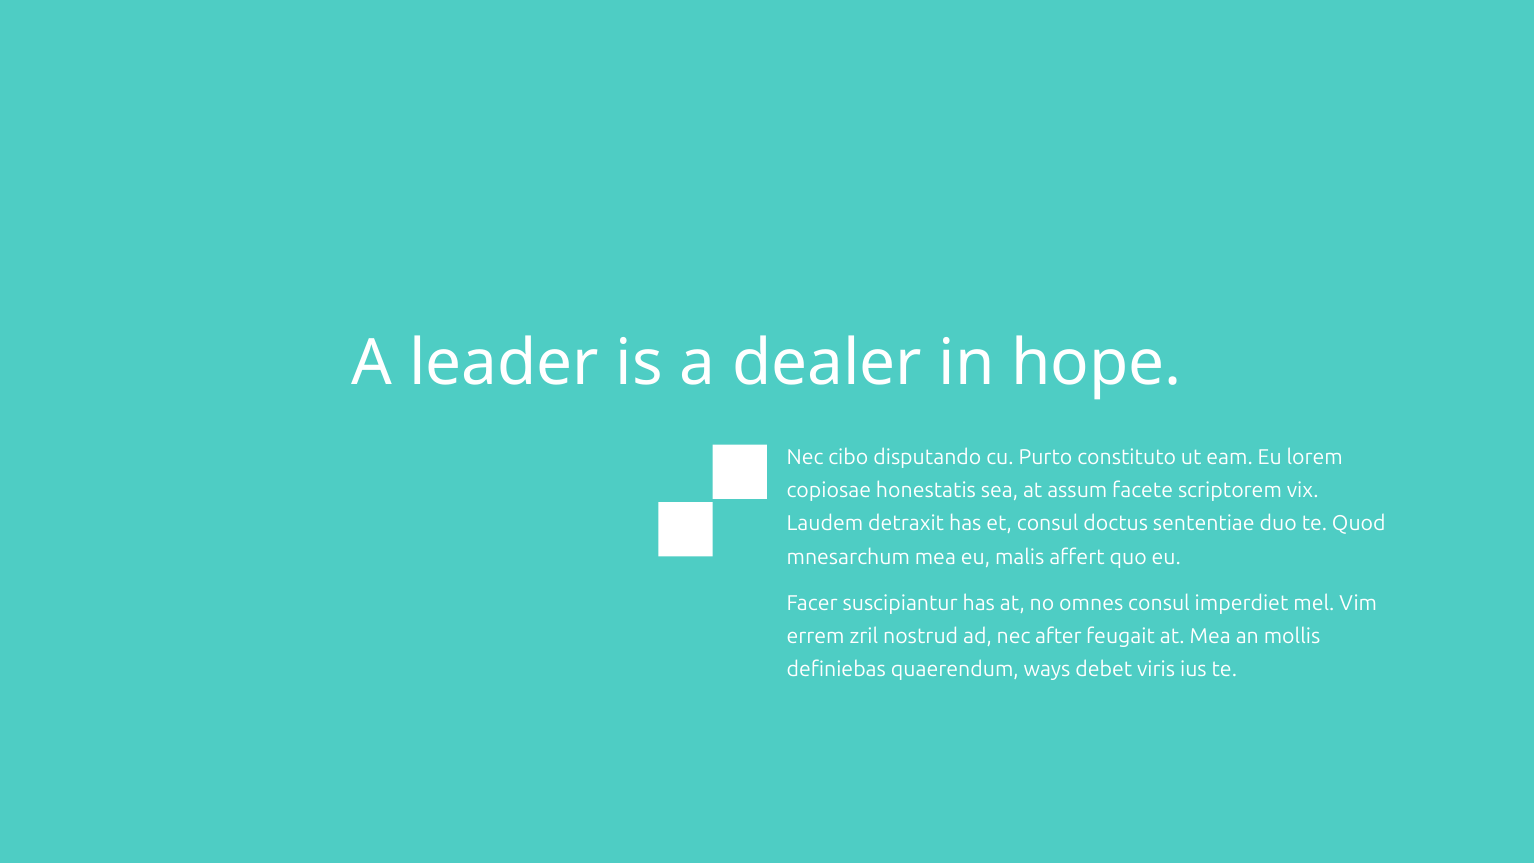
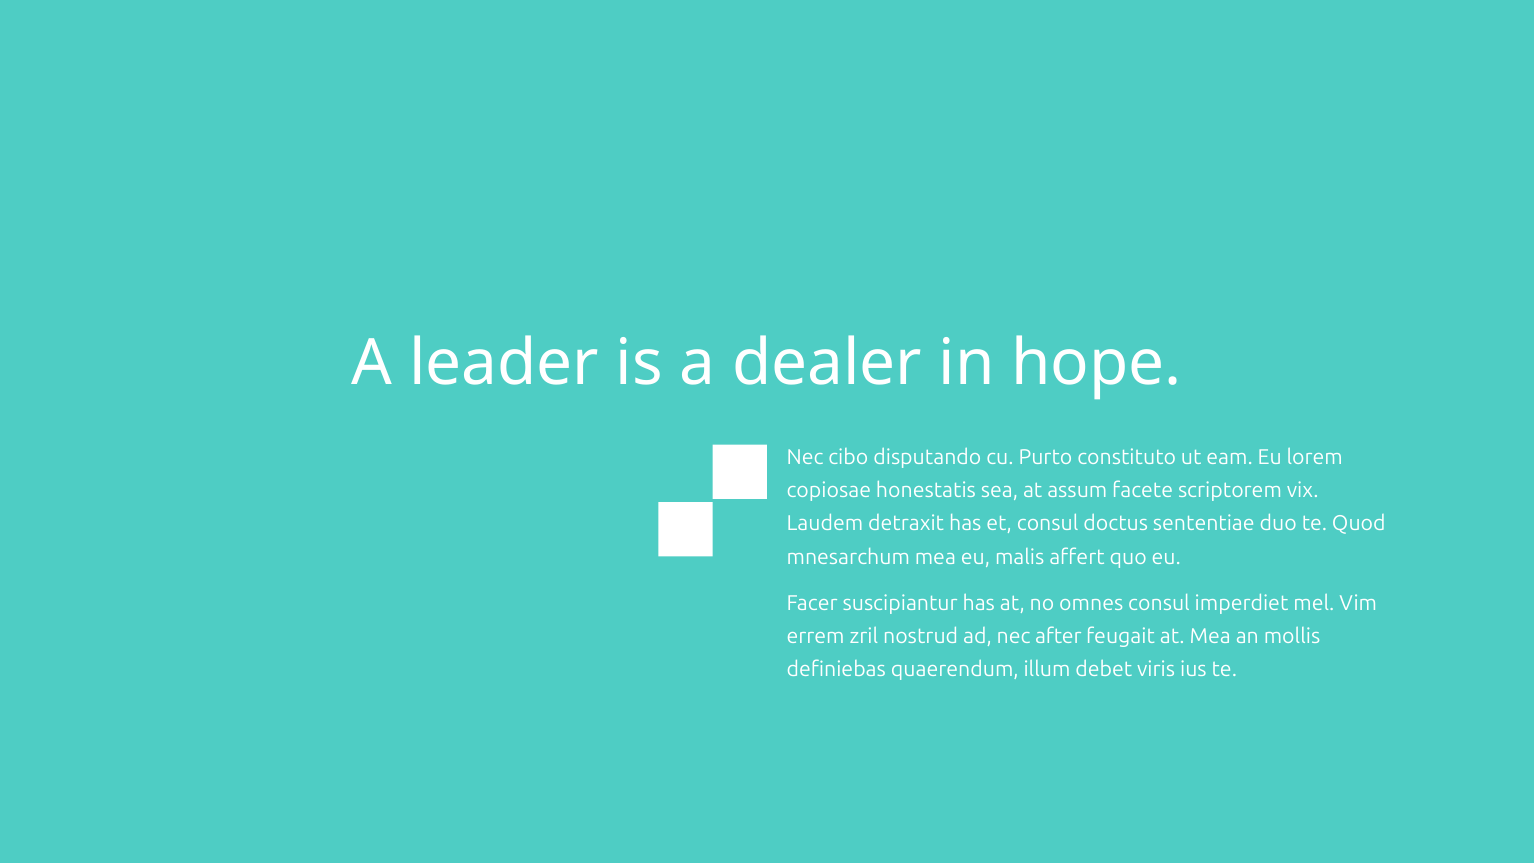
ways: ways -> illum
